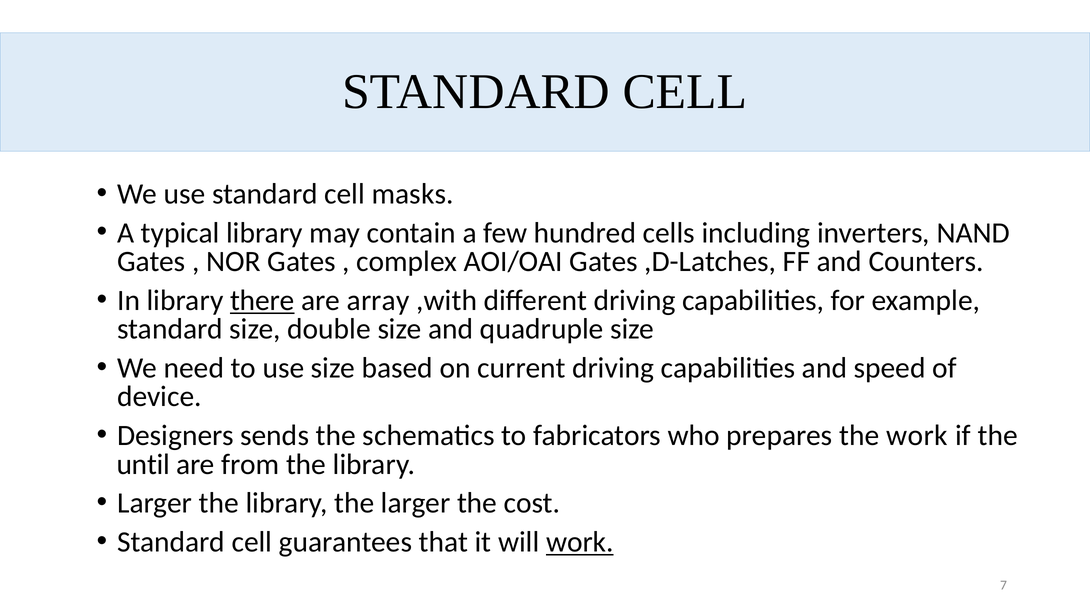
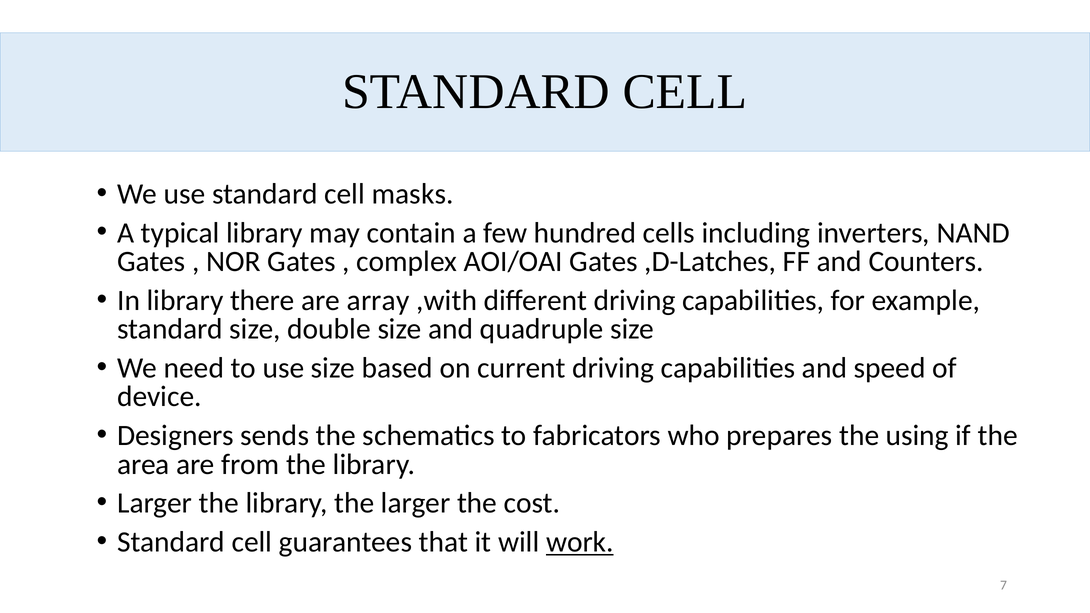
there underline: present -> none
the work: work -> using
until: until -> area
